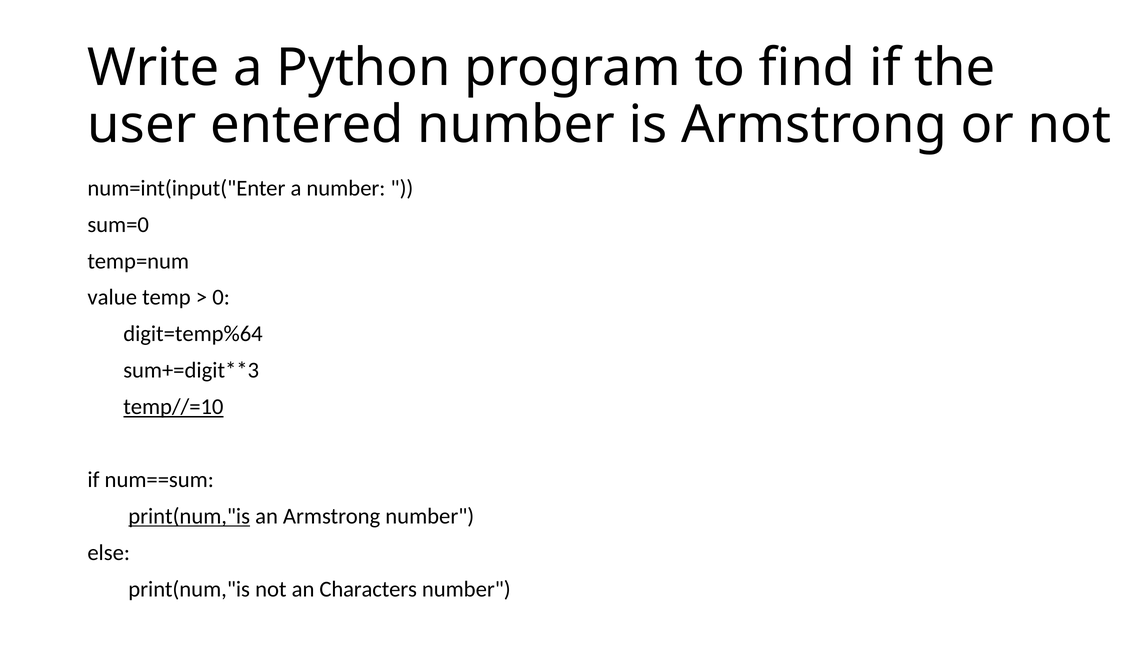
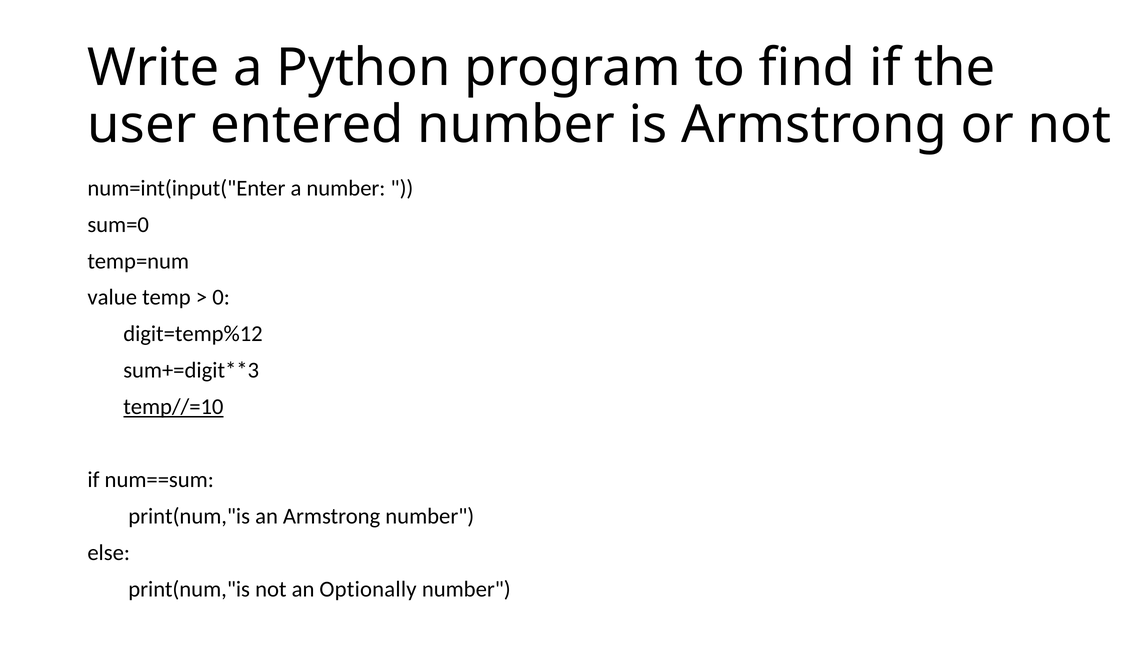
digit=temp%64: digit=temp%64 -> digit=temp%12
print(num,"is at (189, 516) underline: present -> none
Characters: Characters -> Optionally
